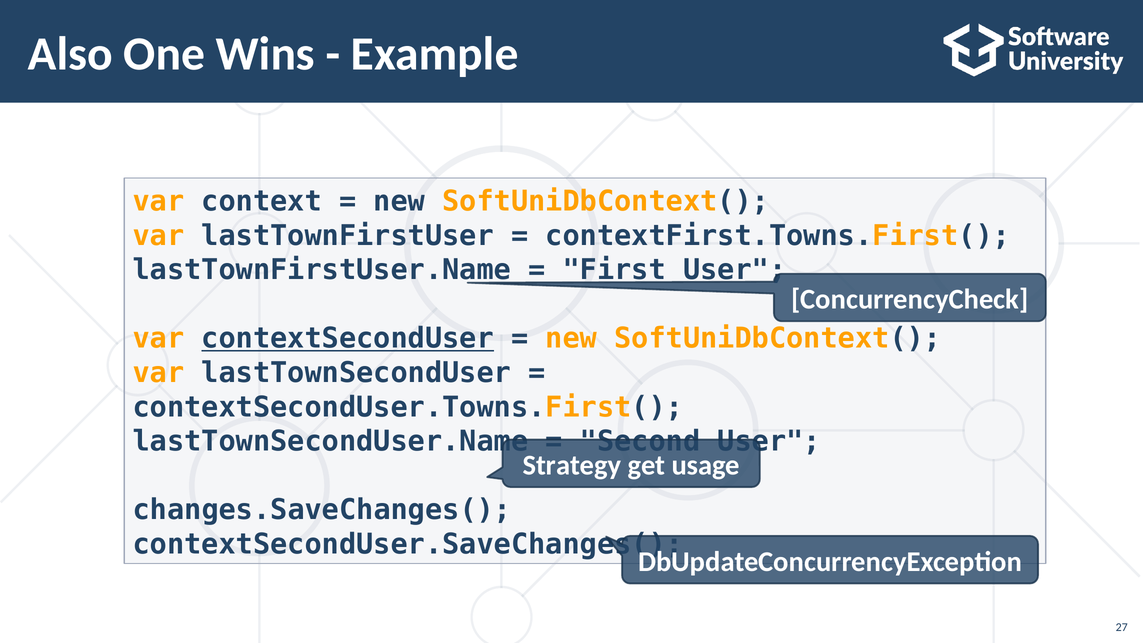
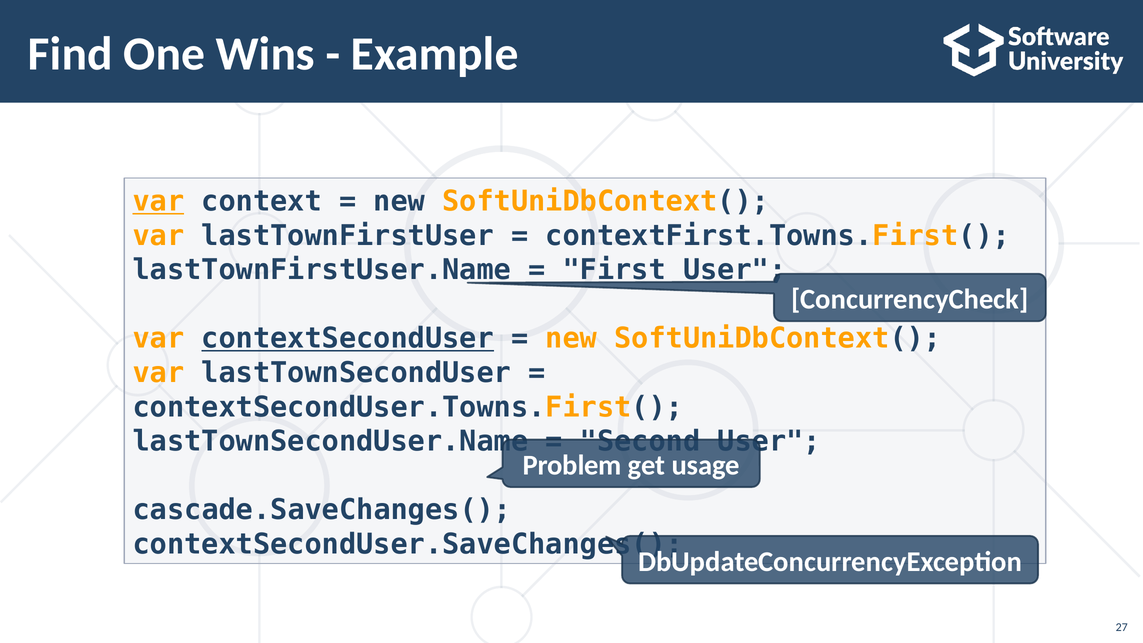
Also: Also -> Find
var at (159, 201) underline: none -> present
Strategy: Strategy -> Problem
changes.SaveChanges(: changes.SaveChanges( -> cascade.SaveChanges(
